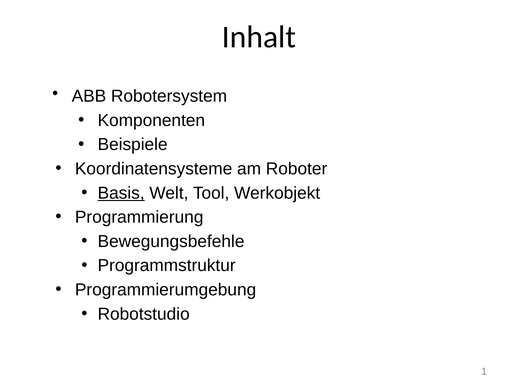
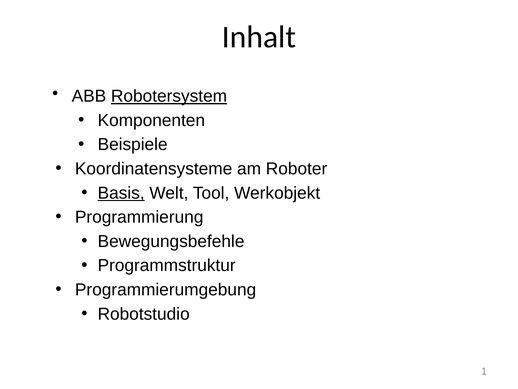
Robotersystem underline: none -> present
